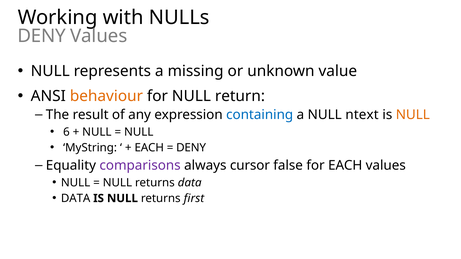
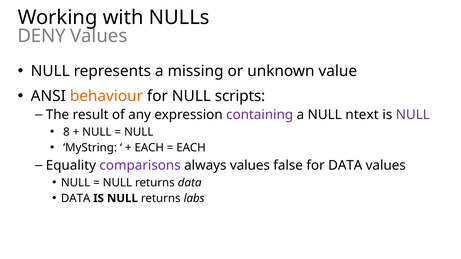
return: return -> scripts
containing colour: blue -> purple
NULL at (413, 115) colour: orange -> purple
6: 6 -> 8
DENY at (191, 148): DENY -> EACH
always cursor: cursor -> values
for EACH: EACH -> DATA
first: first -> labs
